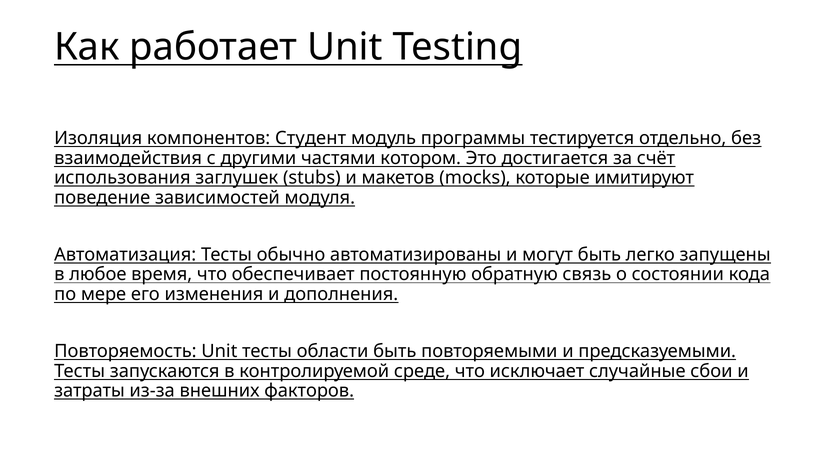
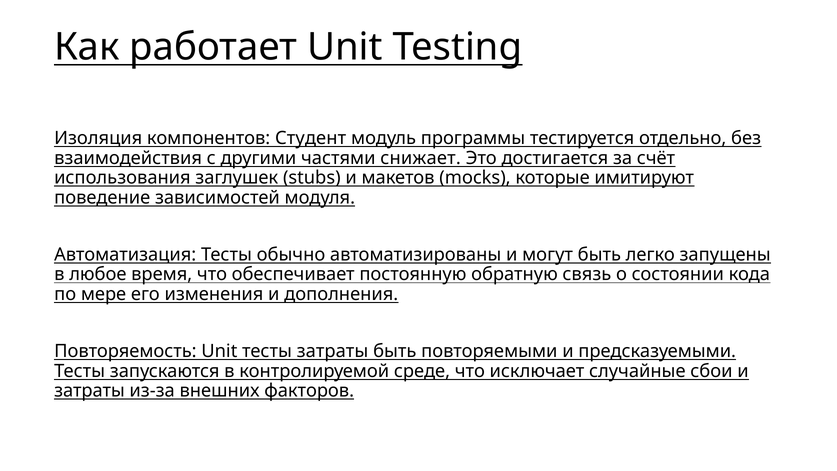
котором: котором -> снижает
тесты области: области -> затраты
